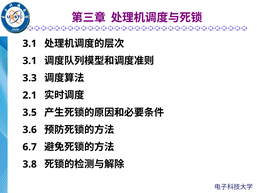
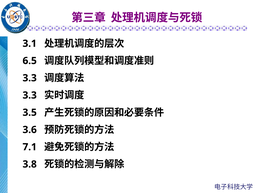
3.1 at (30, 61): 3.1 -> 6.5
2.1 at (30, 95): 2.1 -> 3.3
6.7: 6.7 -> 7.1
